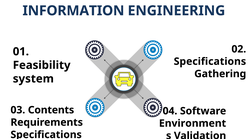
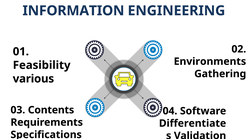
Specifications at (210, 62): Specifications -> Environments
system: system -> various
Environment: Environment -> Differentiate
